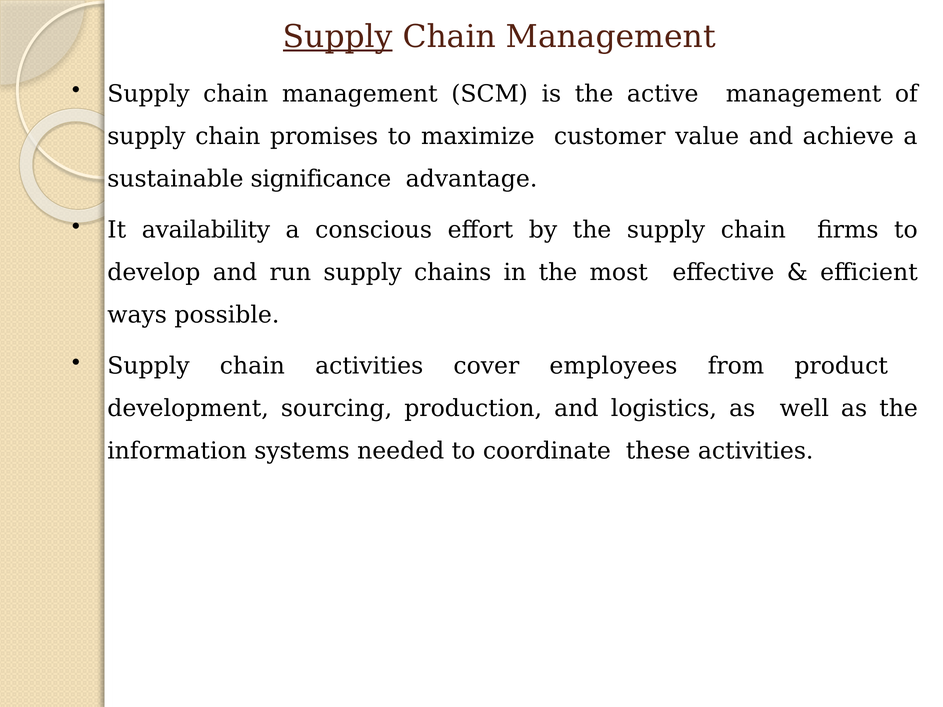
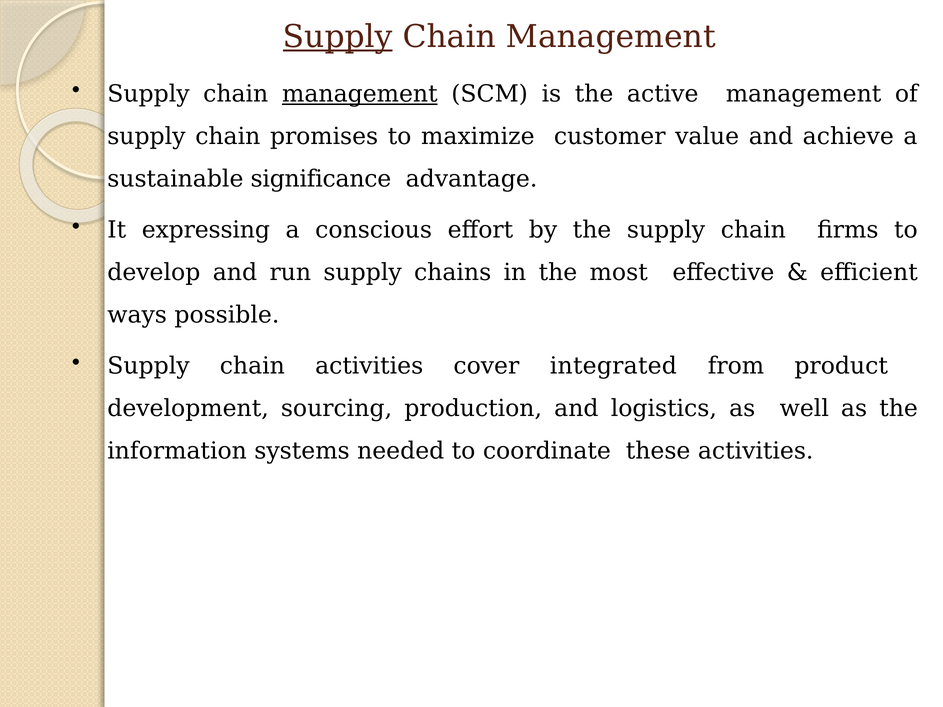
management at (360, 94) underline: none -> present
availability: availability -> expressing
employees: employees -> integrated
